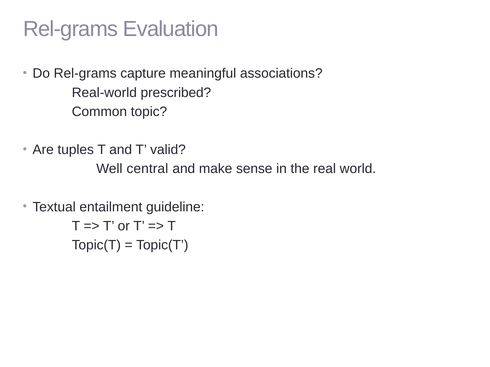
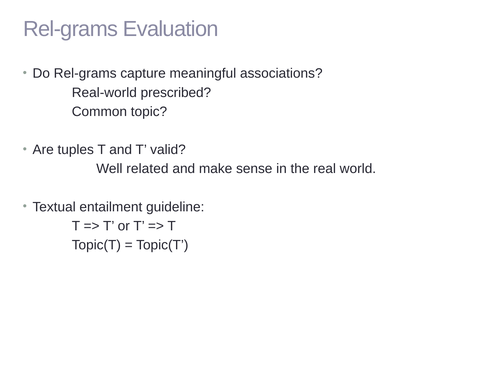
central: central -> related
